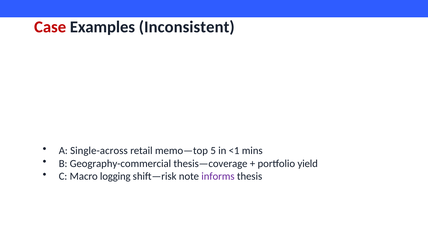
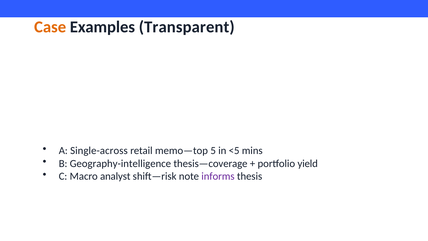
Case colour: red -> orange
Inconsistent: Inconsistent -> Transparent
<1: <1 -> <5
Geography-commercial: Geography-commercial -> Geography-intelligence
logging: logging -> analyst
